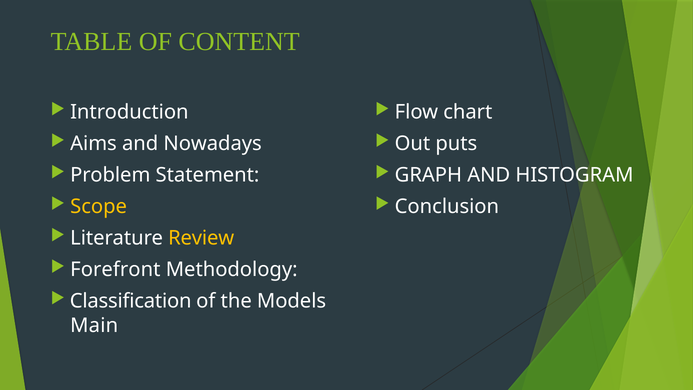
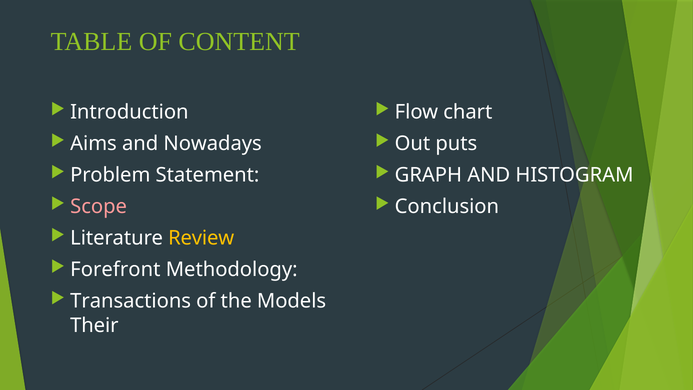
Scope colour: yellow -> pink
Classification: Classification -> Transactions
Main: Main -> Their
